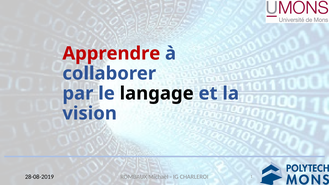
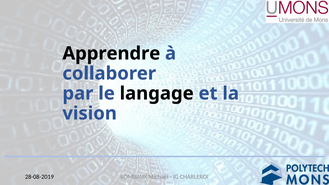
Apprendre colour: red -> black
